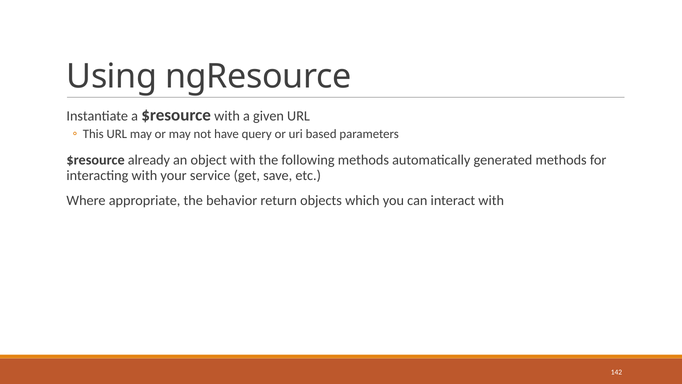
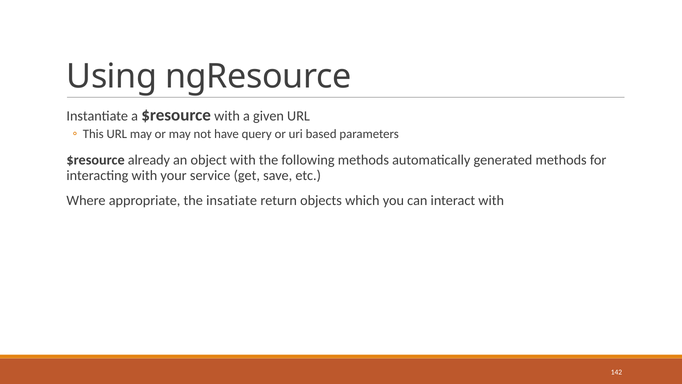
behavior: behavior -> insatiate
